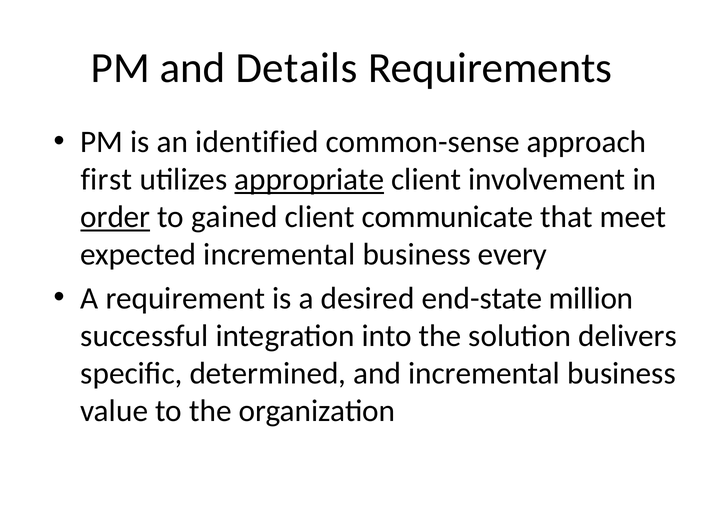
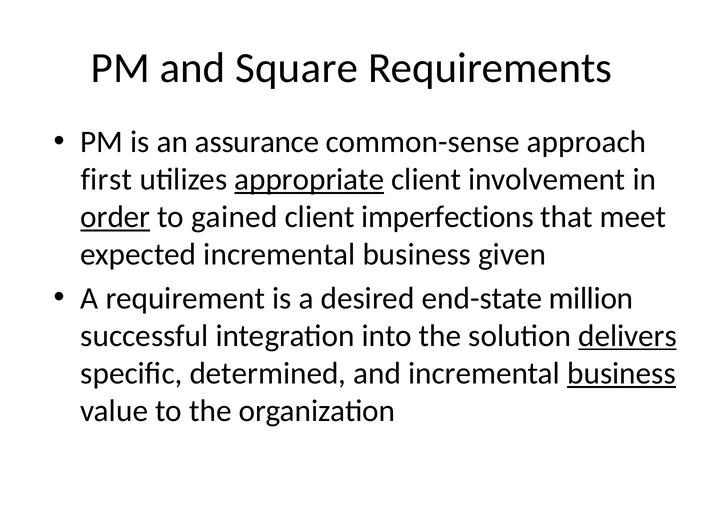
Details: Details -> Square
identified: identified -> assurance
communicate: communicate -> imperfections
every: every -> given
delivers underline: none -> present
business at (622, 373) underline: none -> present
